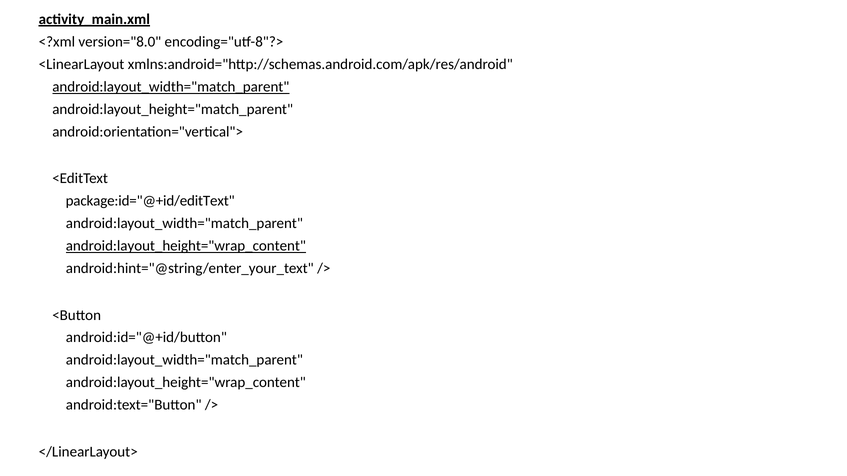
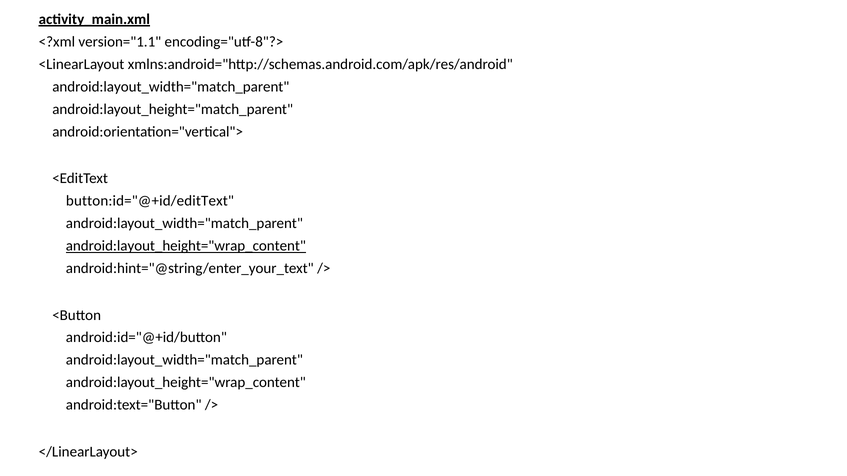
version="8.0: version="8.0 -> version="1.1
android:layout_width="match_parent at (171, 87) underline: present -> none
package:id="@+id/editText: package:id="@+id/editText -> button:id="@+id/editText
